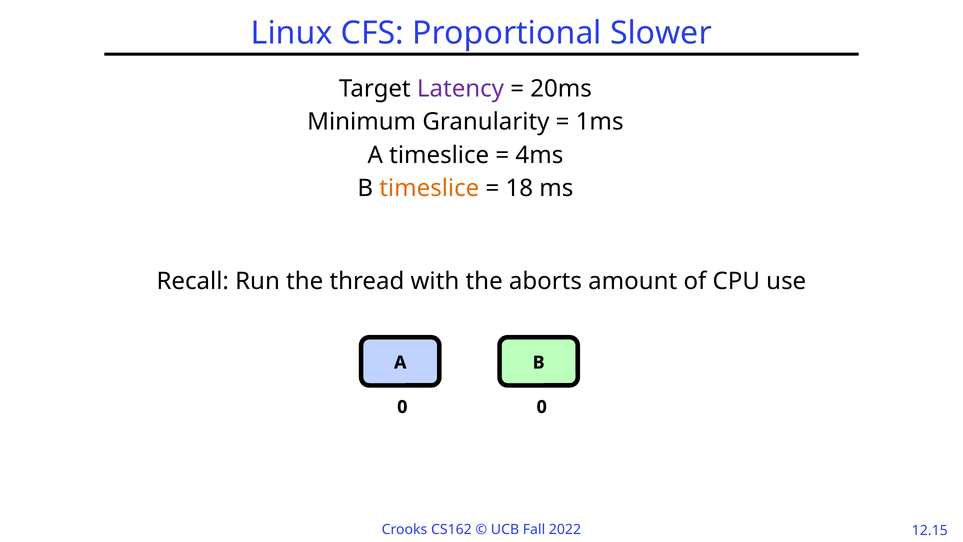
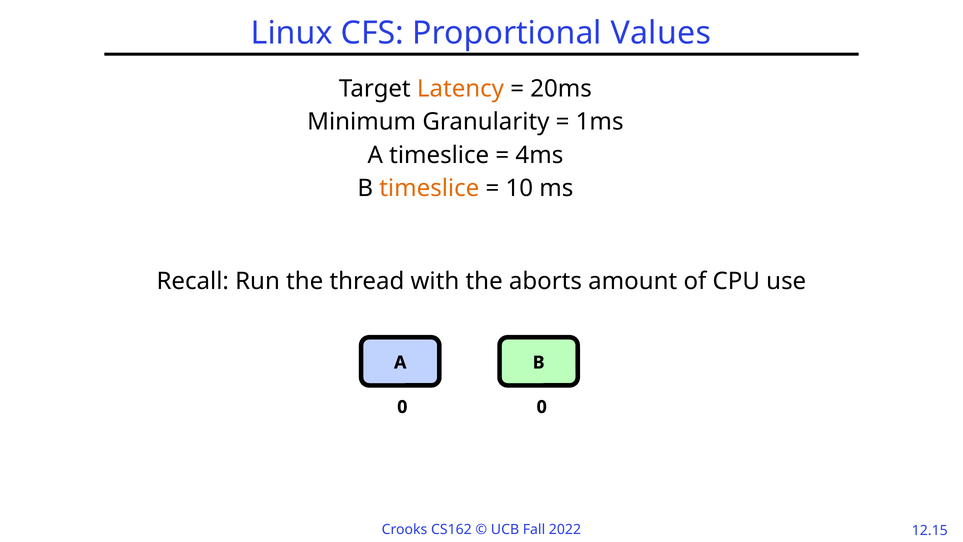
Slower: Slower -> Values
Latency colour: purple -> orange
18: 18 -> 10
